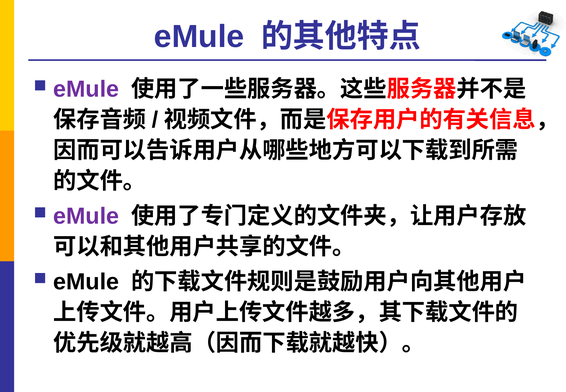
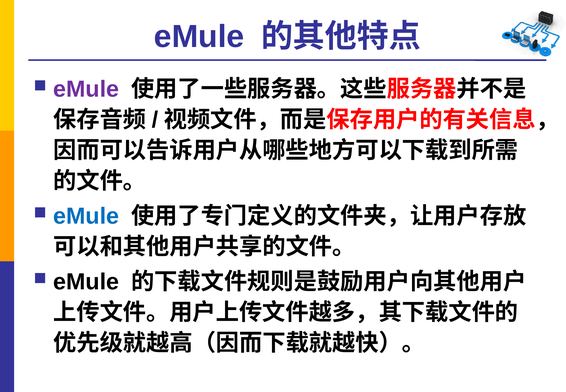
eMule at (86, 216) colour: purple -> blue
